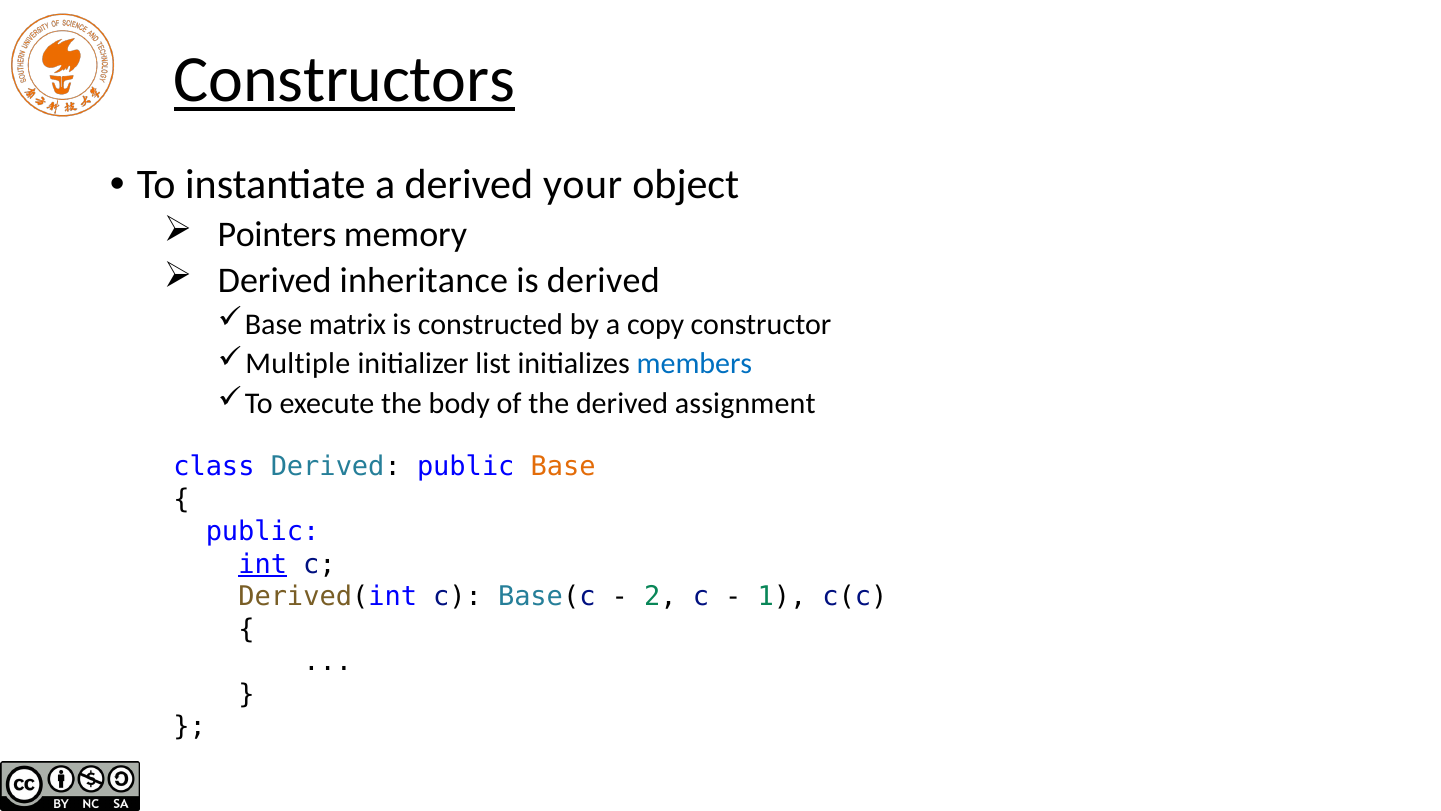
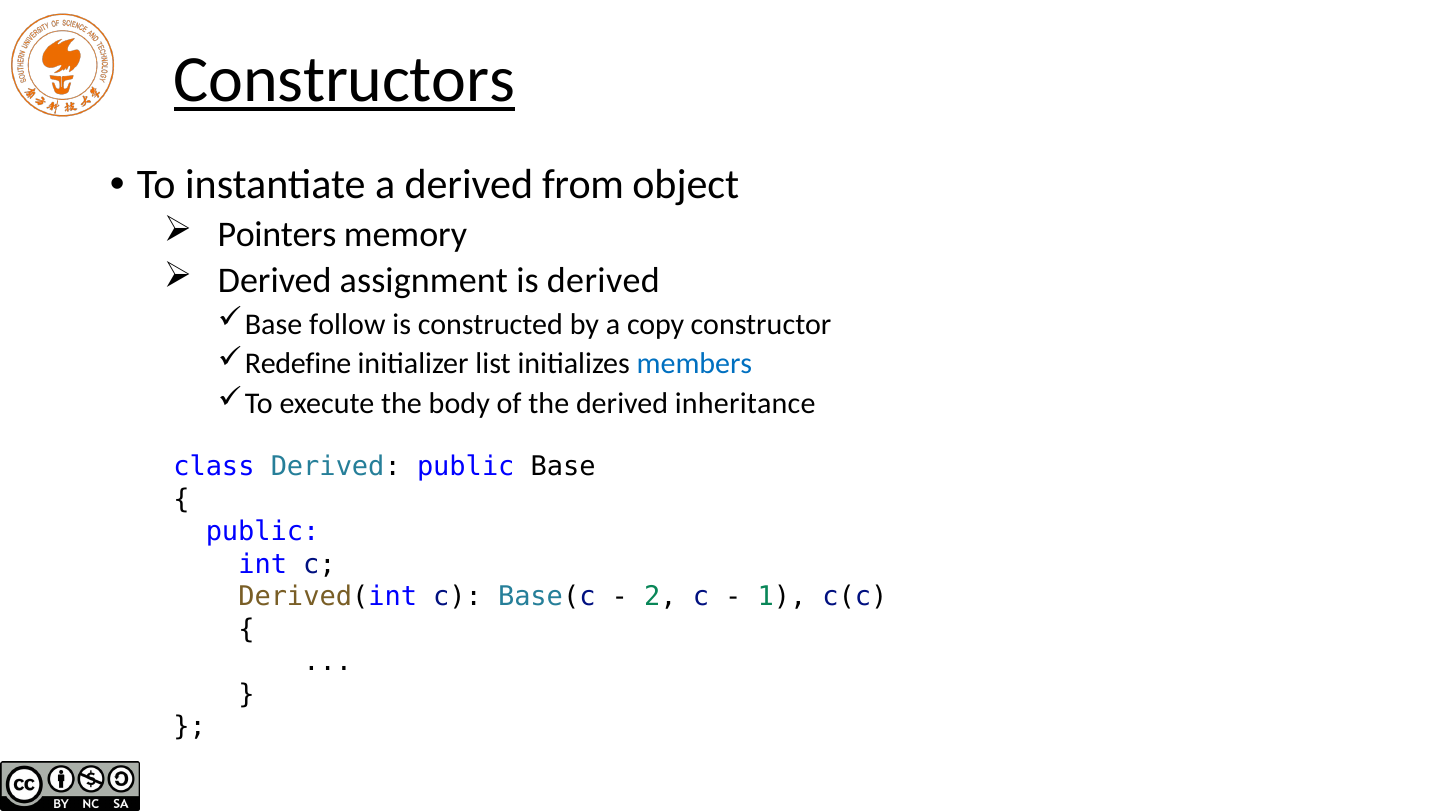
your: your -> from
inheritance: inheritance -> assignment
matrix: matrix -> follow
Multiple: Multiple -> Redefine
assignment: assignment -> inheritance
Base at (563, 467) colour: orange -> black
int underline: present -> none
